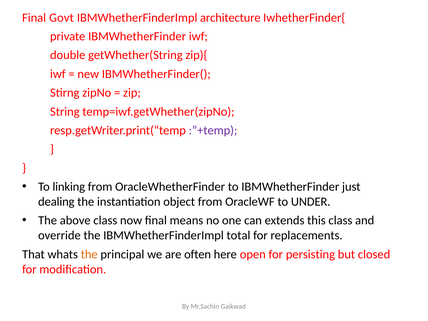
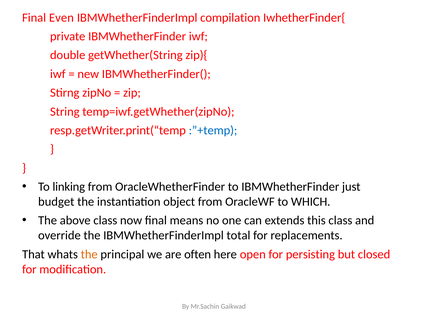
Govt: Govt -> Even
architecture: architecture -> compilation
:”+temp colour: purple -> blue
dealing: dealing -> budget
UNDER: UNDER -> WHICH
